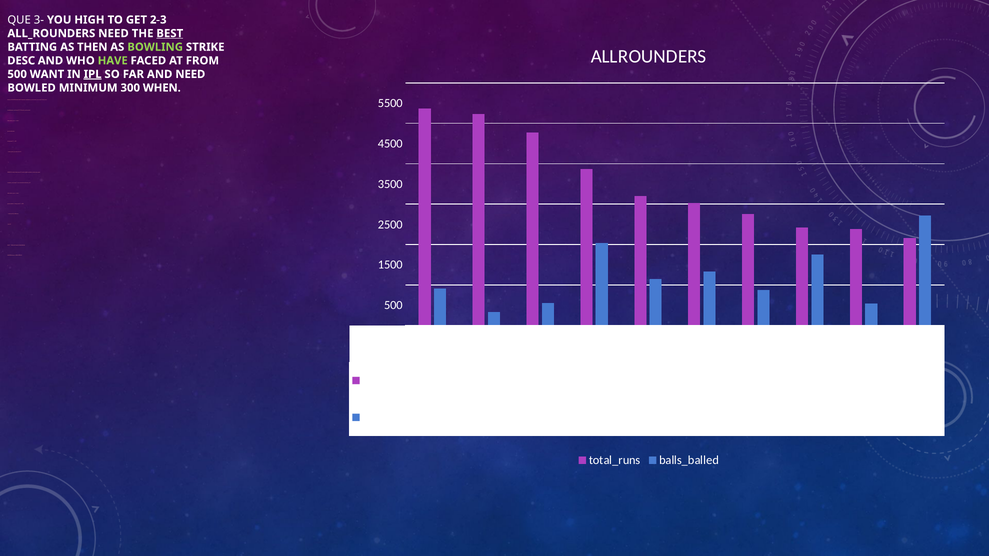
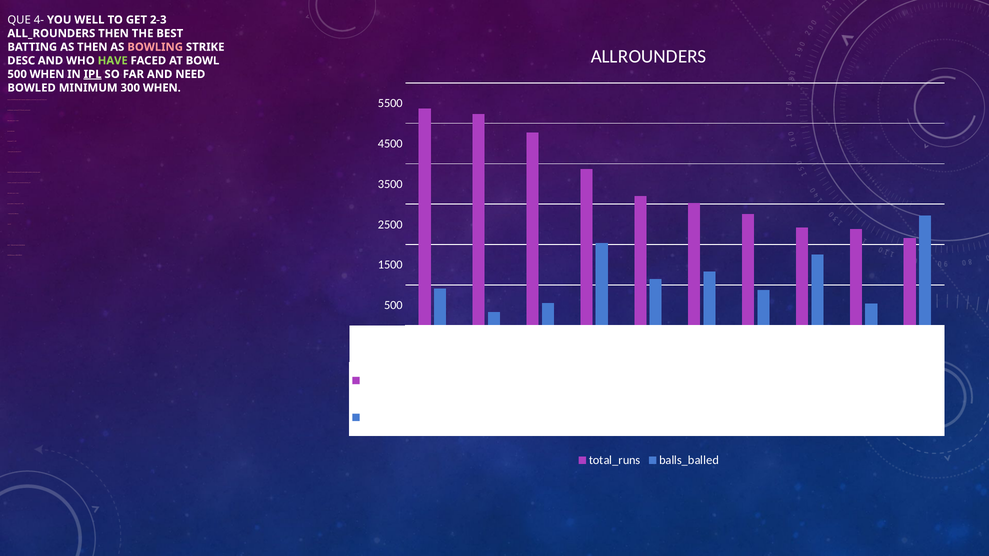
3-: 3- -> 4-
HIGH: HIGH -> WELL
ALL_ROUNDERS NEED: NEED -> THEN
BEST underline: present -> none
BOWLING colour: light green -> pink
AT FROM: FROM -> BOWL
500 WANT: WANT -> WHEN
